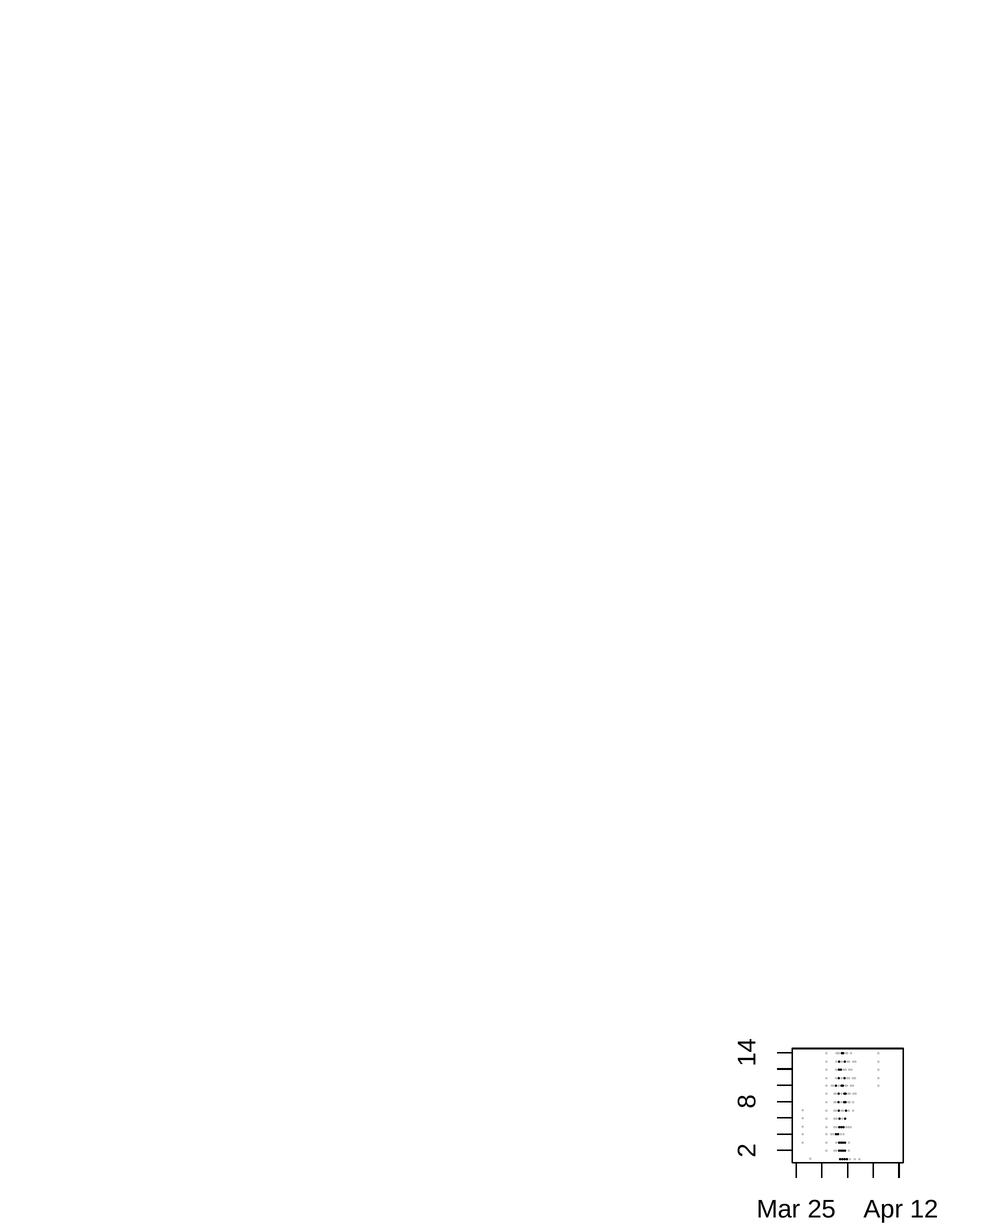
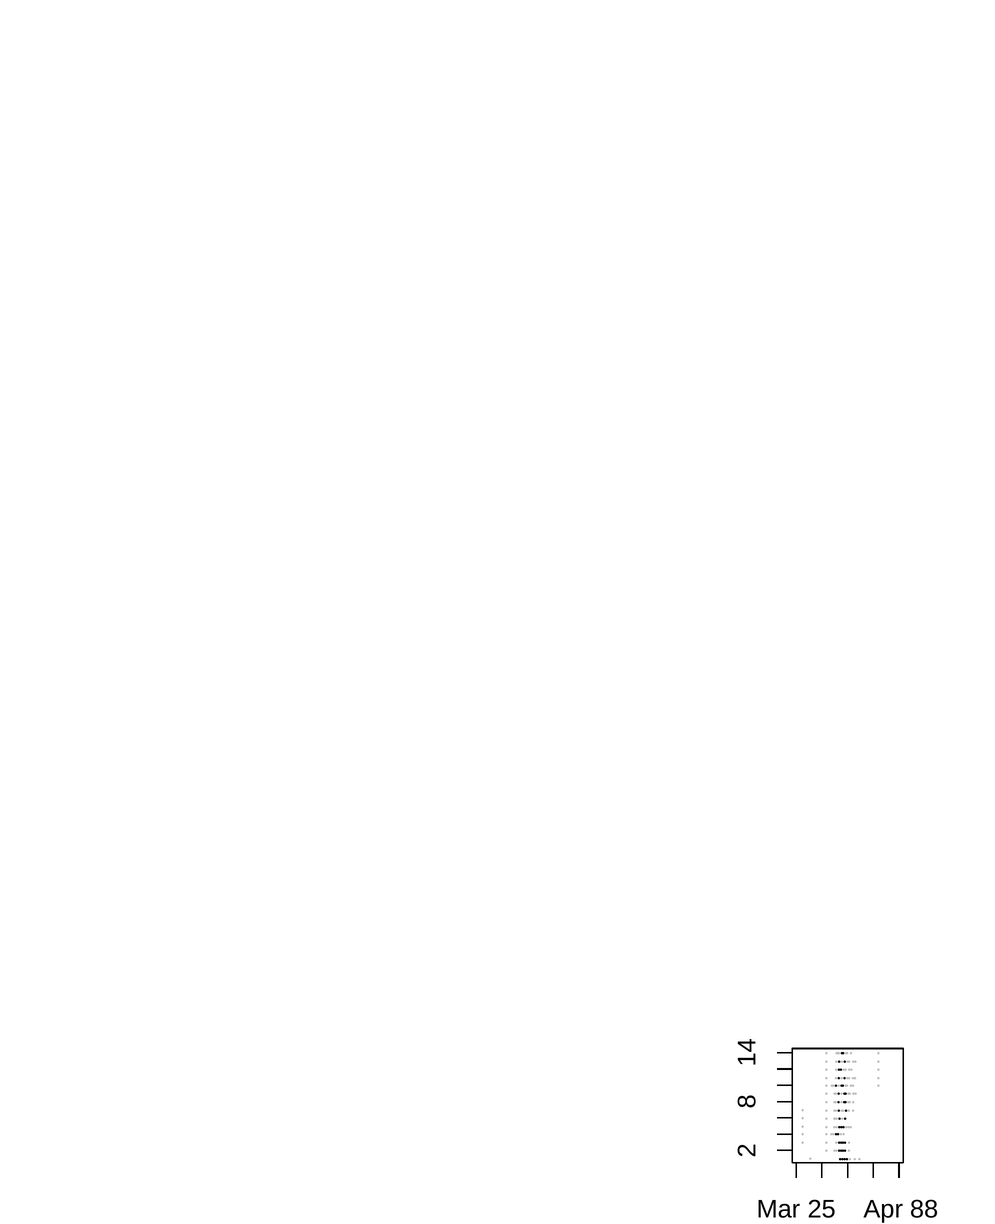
12: 12 -> 88
